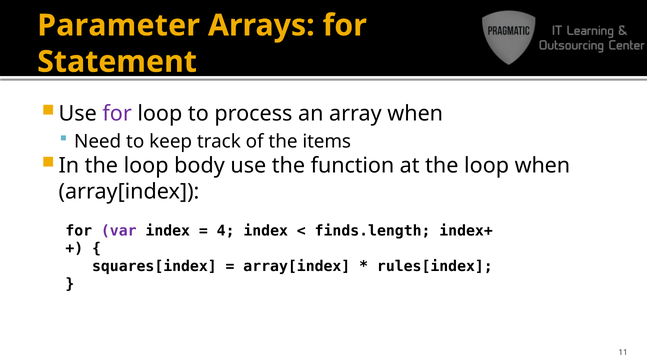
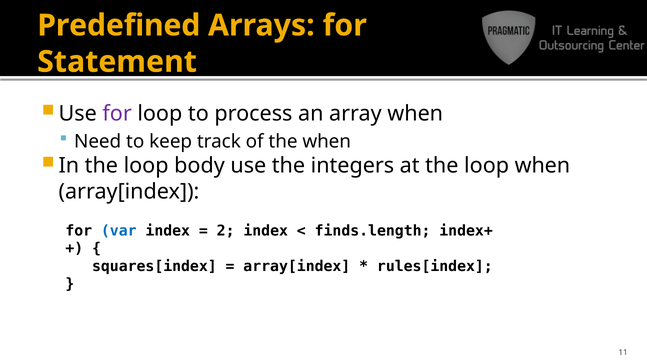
Parameter: Parameter -> Predefined
the items: items -> when
function: function -> integers
var colour: purple -> blue
4: 4 -> 2
